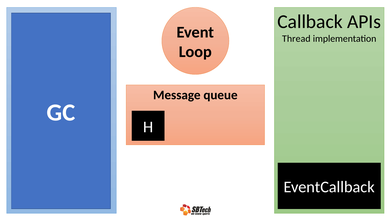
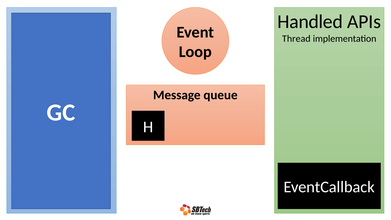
Callback: Callback -> Handled
